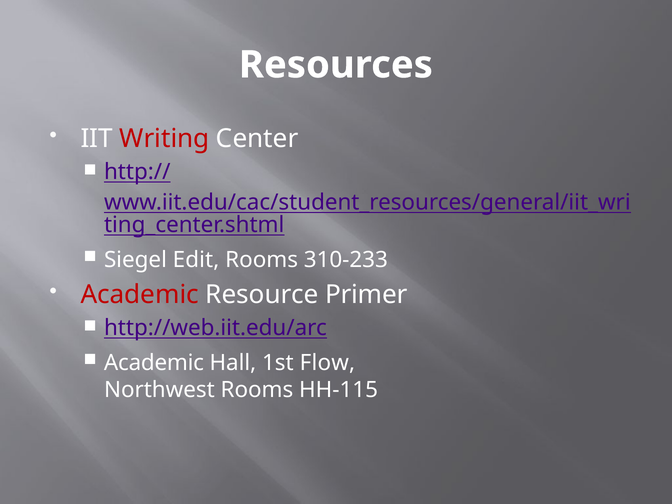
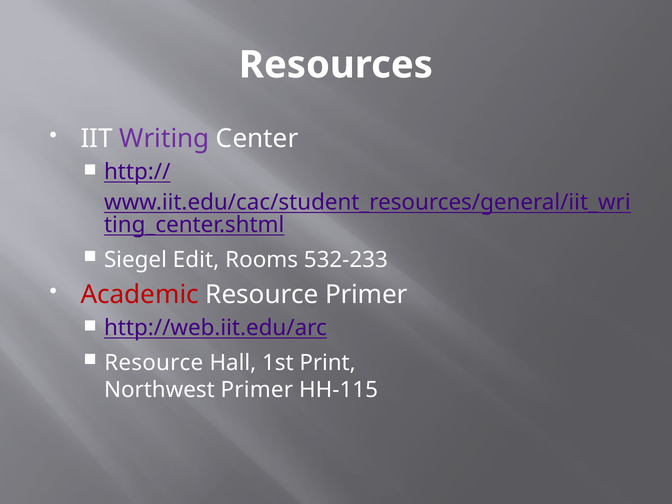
Writing colour: red -> purple
310-233: 310-233 -> 532-233
Academic at (154, 363): Academic -> Resource
Flow: Flow -> Print
Northwest Rooms: Rooms -> Primer
